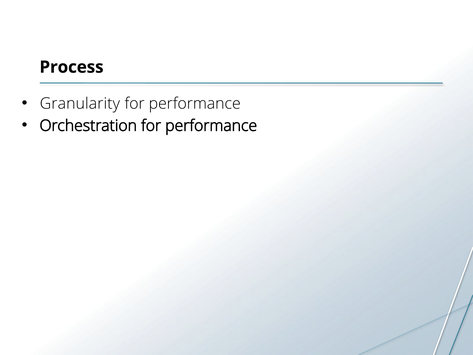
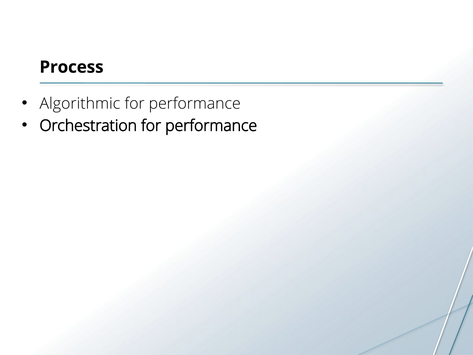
Granularity: Granularity -> Algorithmic
